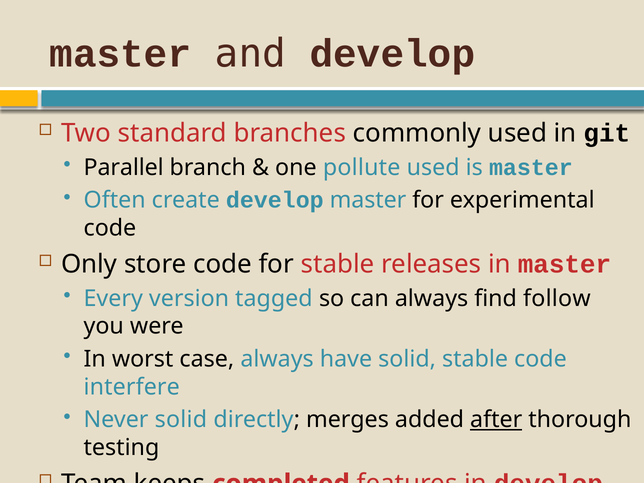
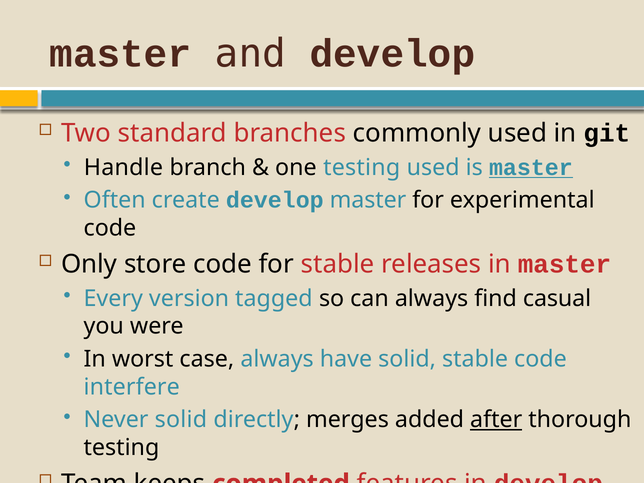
Parallel: Parallel -> Handle
one pollute: pollute -> testing
master at (531, 168) underline: none -> present
follow: follow -> casual
